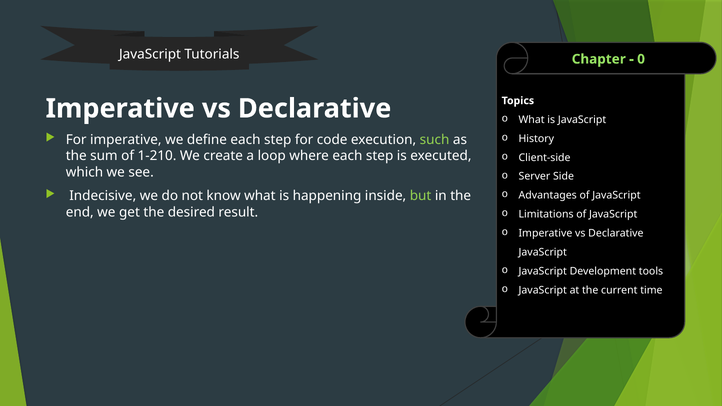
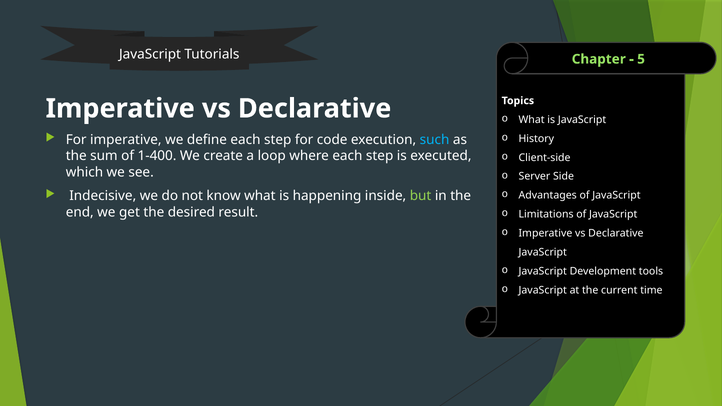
0: 0 -> 5
such colour: light green -> light blue
1-210: 1-210 -> 1-400
